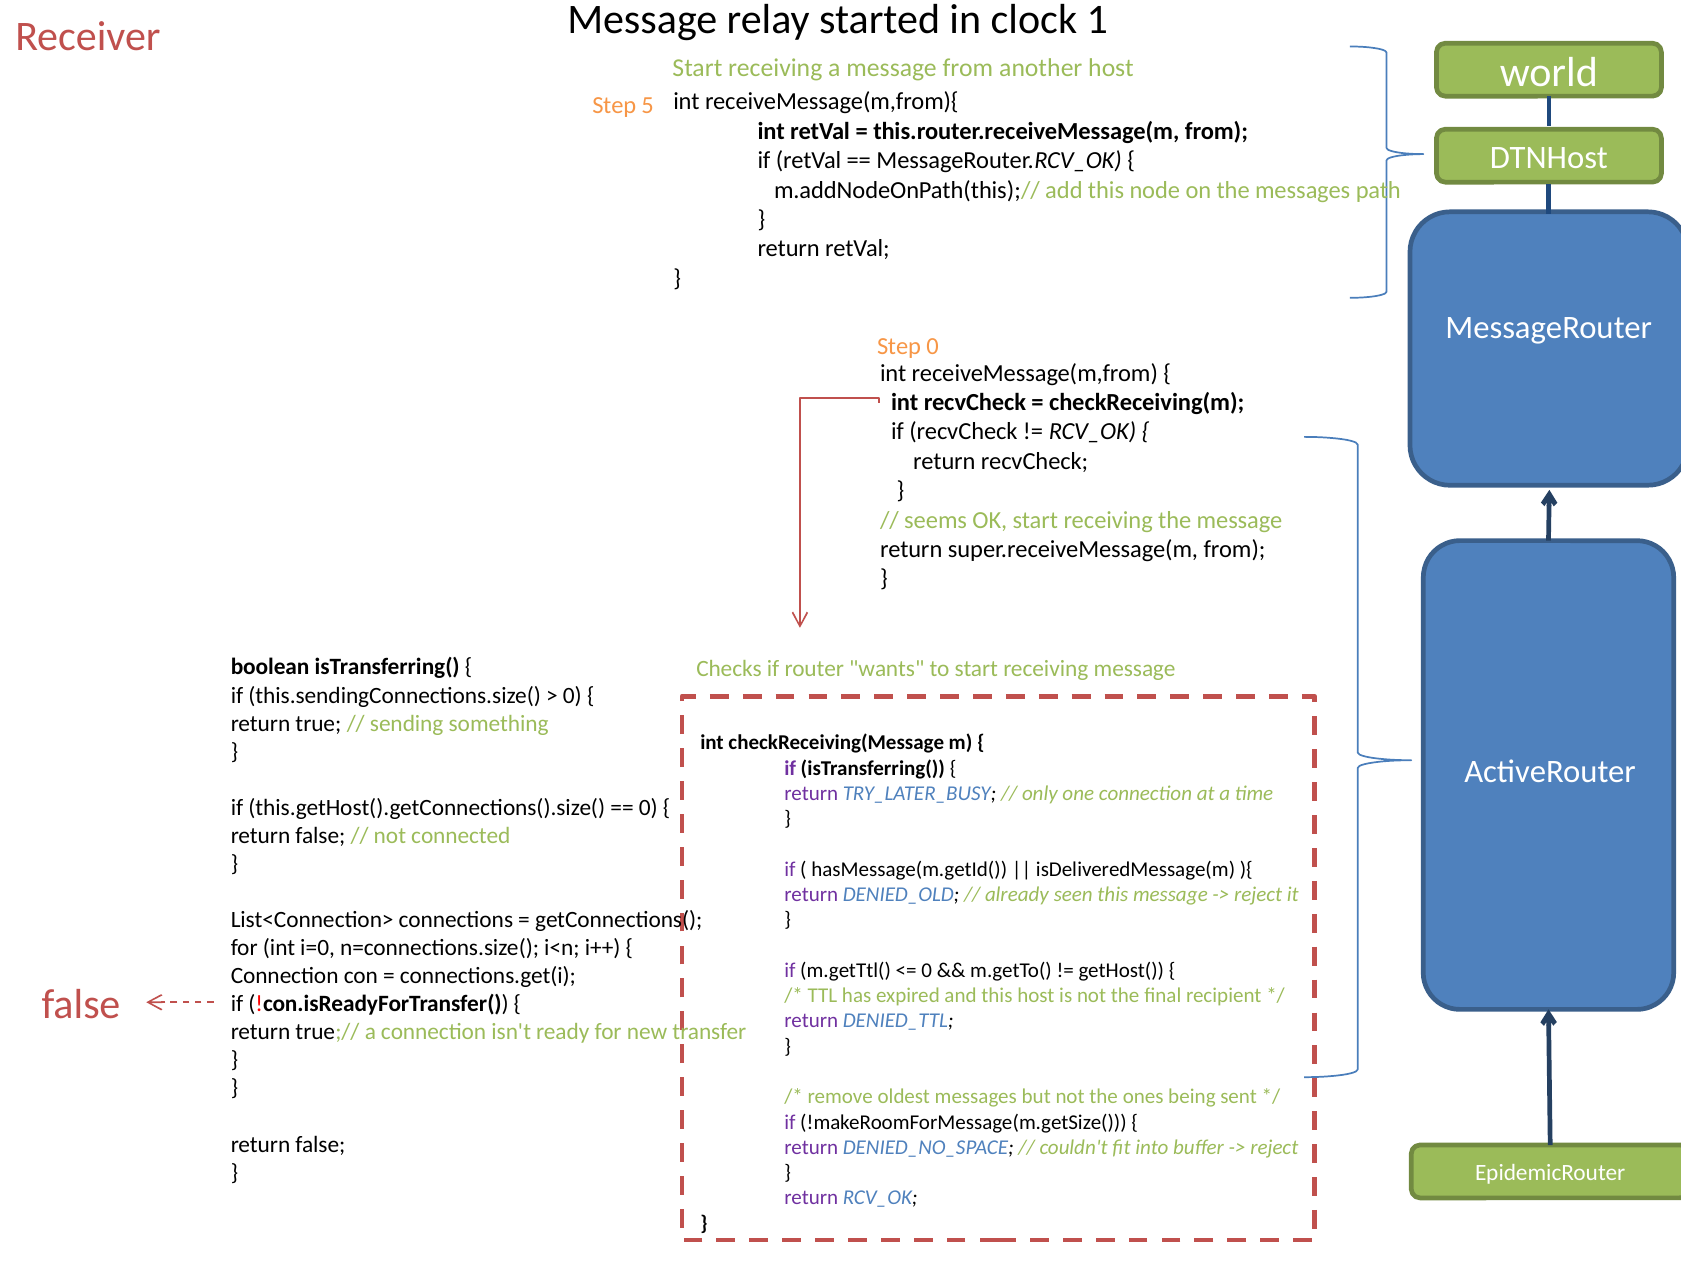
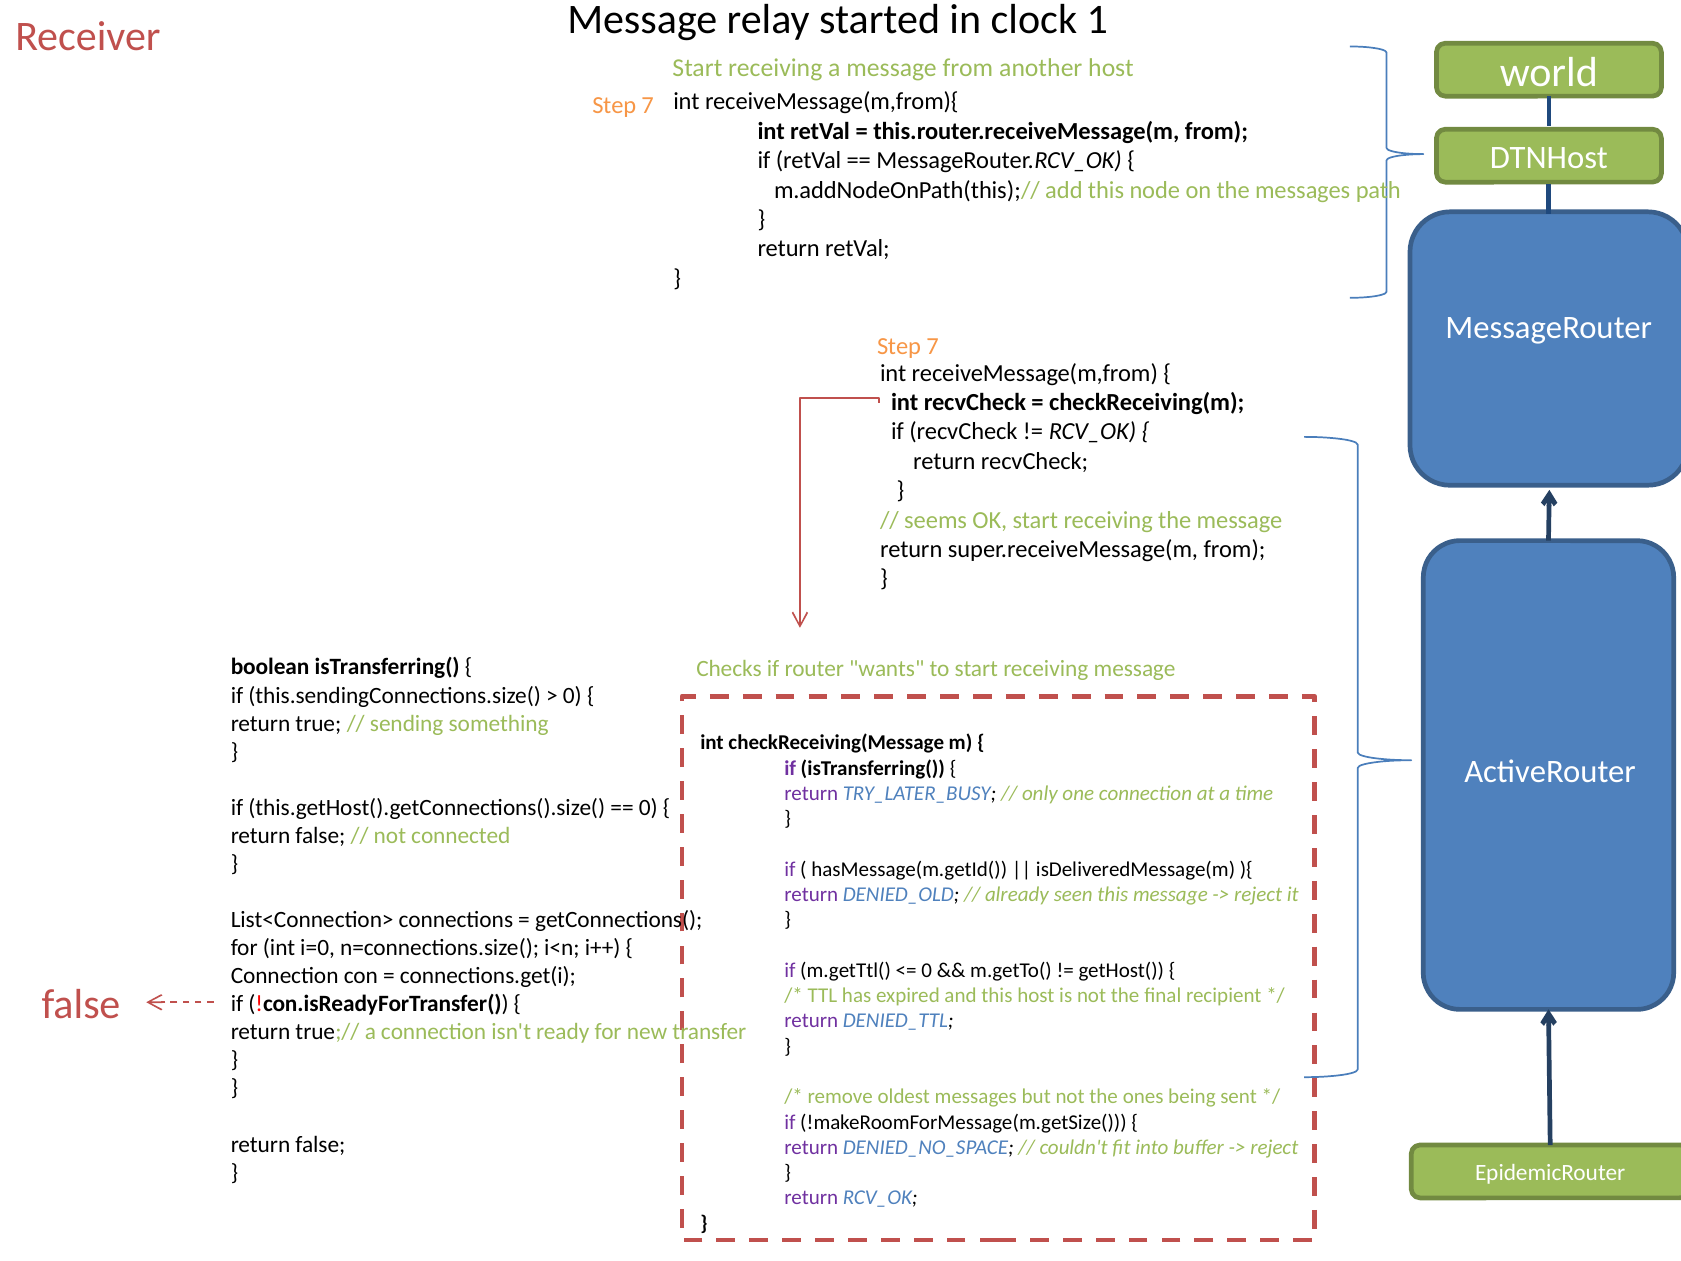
5 at (648, 106): 5 -> 7
0 at (932, 346): 0 -> 7
